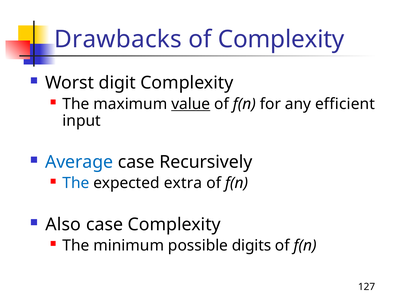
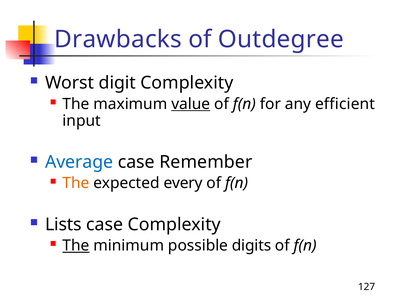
of Complexity: Complexity -> Outdegree
Recursively: Recursively -> Remember
The at (76, 183) colour: blue -> orange
extra: extra -> every
Also: Also -> Lists
The at (76, 246) underline: none -> present
